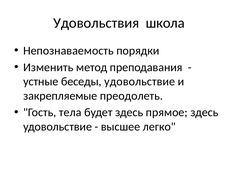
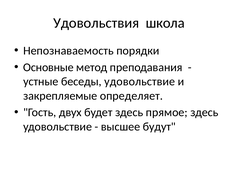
Изменить: Изменить -> Основные
преодолеть: преодолеть -> определяет
тела: тела -> двух
легко: легко -> будут
